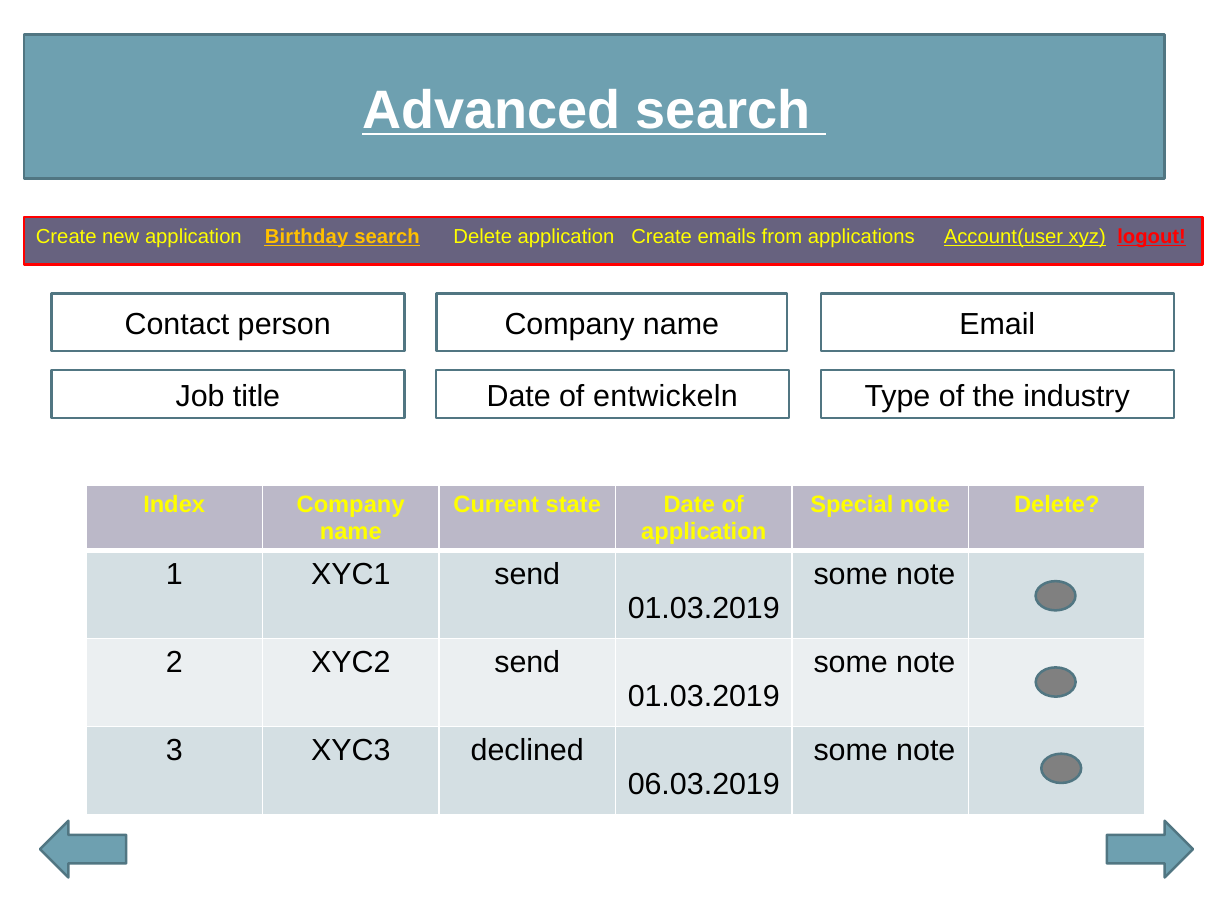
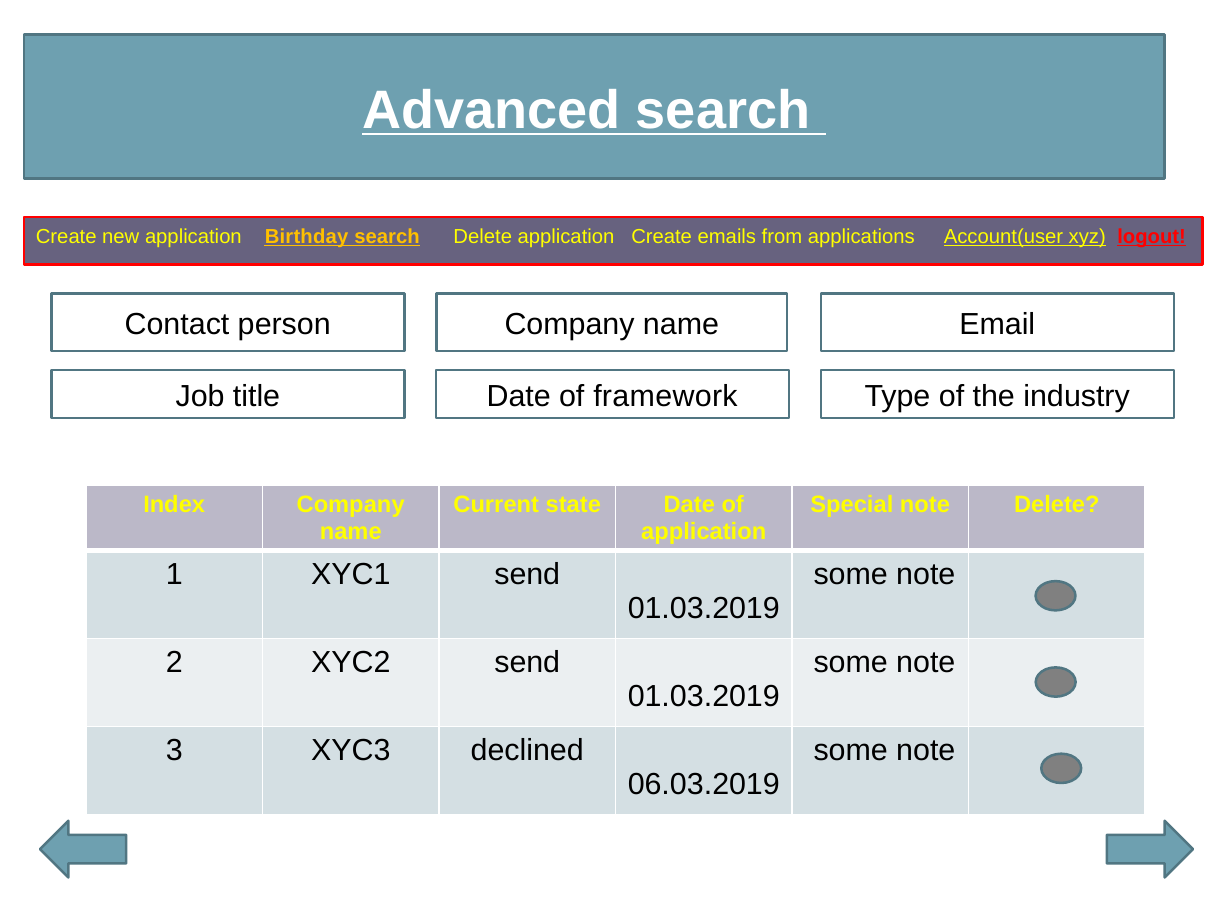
entwickeln: entwickeln -> framework
